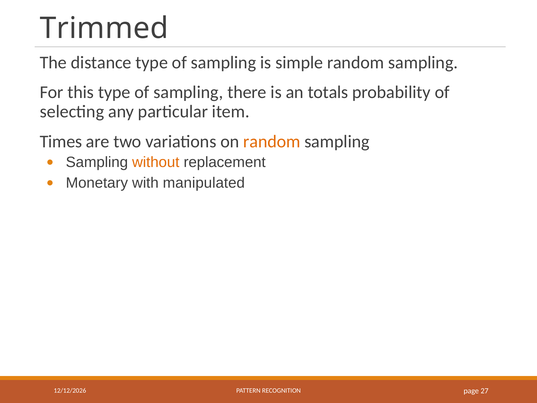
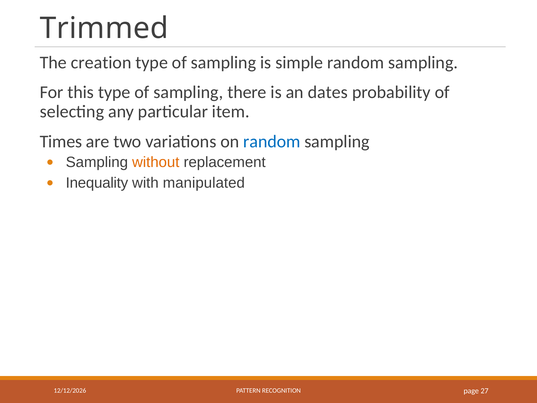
distance: distance -> creation
totals: totals -> dates
random at (272, 141) colour: orange -> blue
Monetary: Monetary -> Inequality
